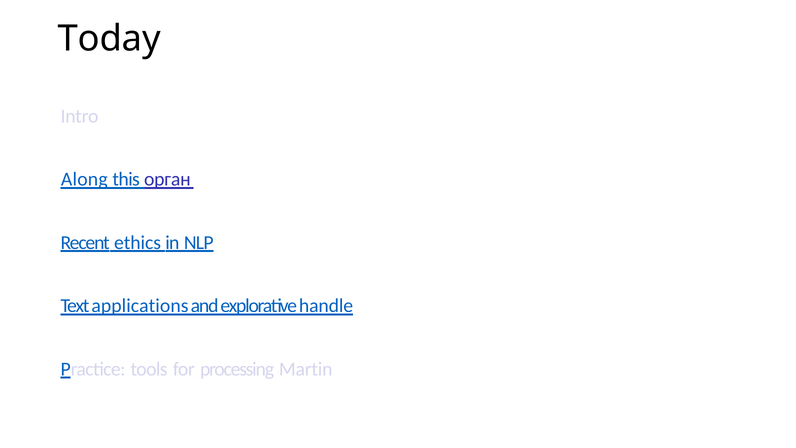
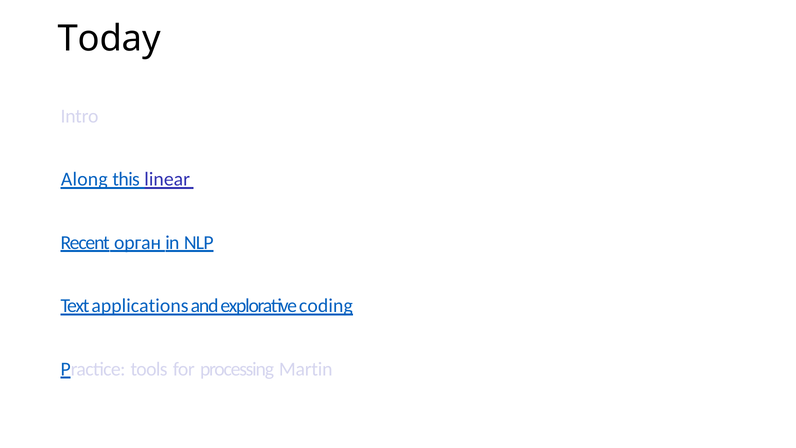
орган: орган -> linear
ethics: ethics -> орган
handle: handle -> coding
